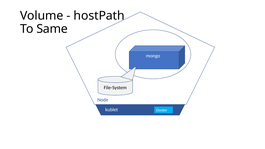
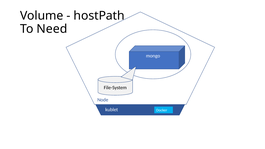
Same: Same -> Need
